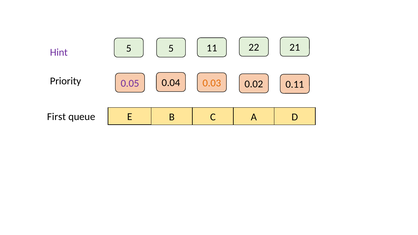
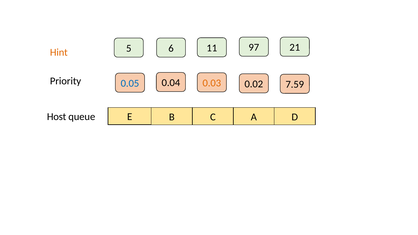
5 5: 5 -> 6
22: 22 -> 97
Hint colour: purple -> orange
0.05 colour: purple -> blue
0.11: 0.11 -> 7.59
First: First -> Host
